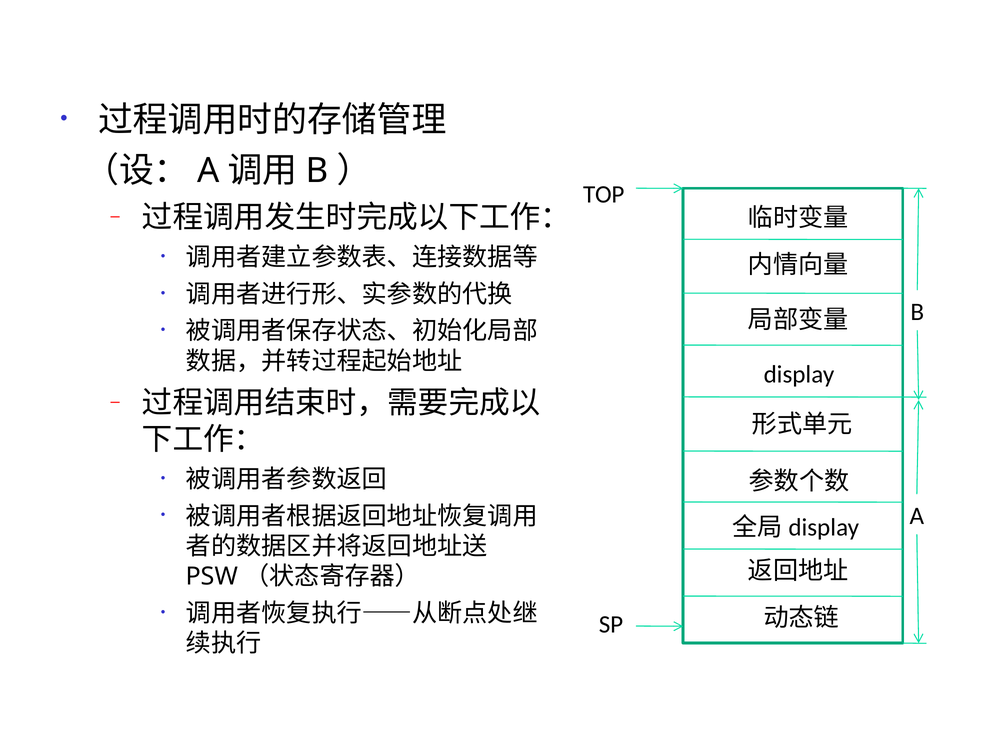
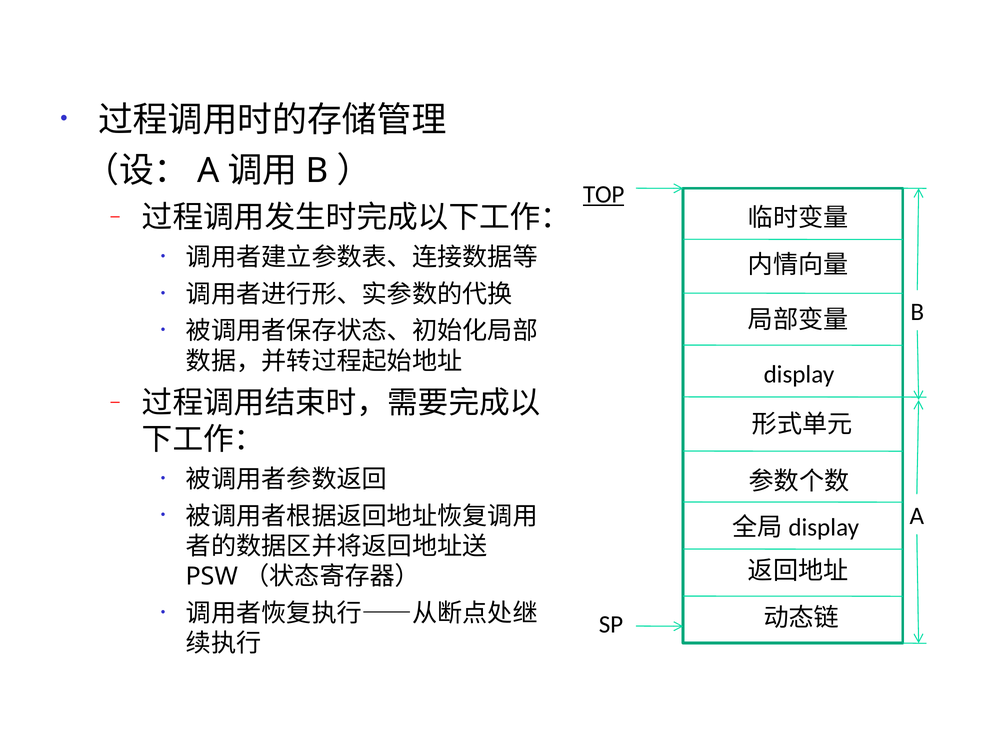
TOP underline: none -> present
